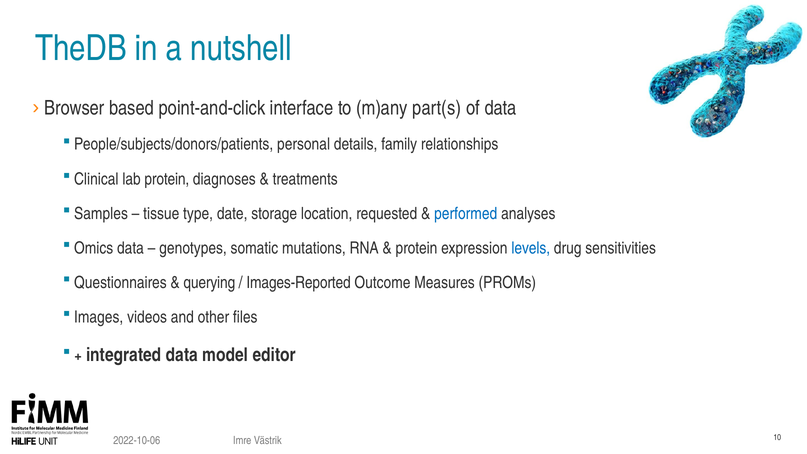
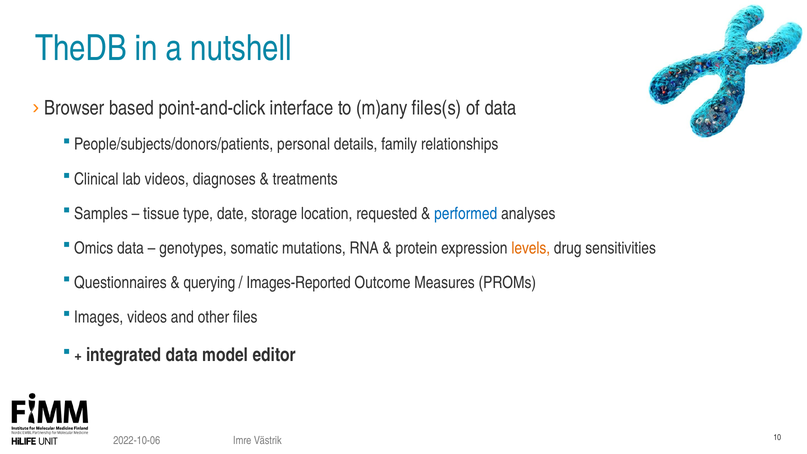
part(s: part(s -> files(s
lab protein: protein -> videos
levels colour: blue -> orange
